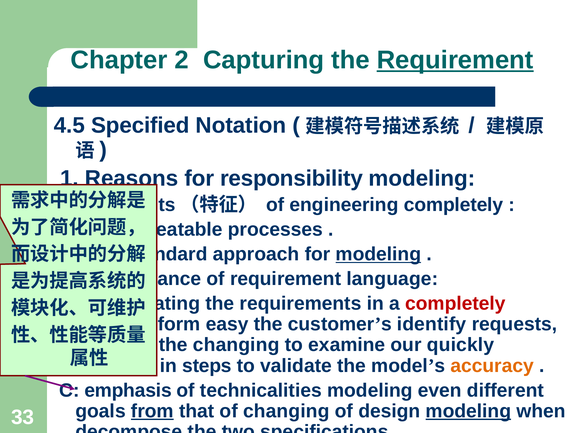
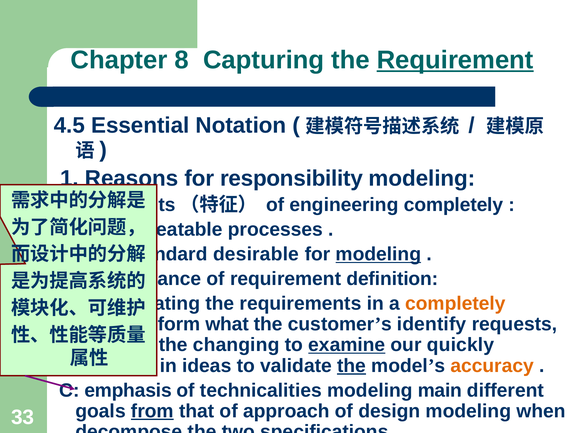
Chapter 2: 2 -> 8
Specified: Specified -> Essential
approach: approach -> desirable
language: language -> definition
completely at (455, 303) colour: red -> orange
easy: easy -> what
examine underline: none -> present
steps: steps -> ideas
the at (352, 365) underline: none -> present
even: even -> main
of changing: changing -> approach
modeling at (468, 411) underline: present -> none
